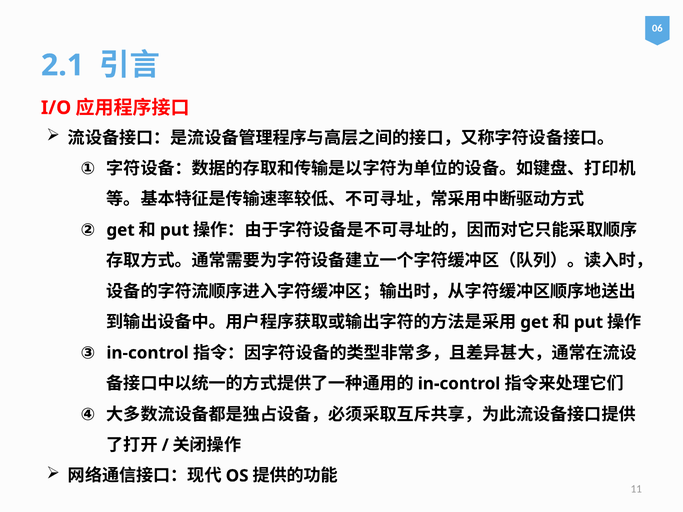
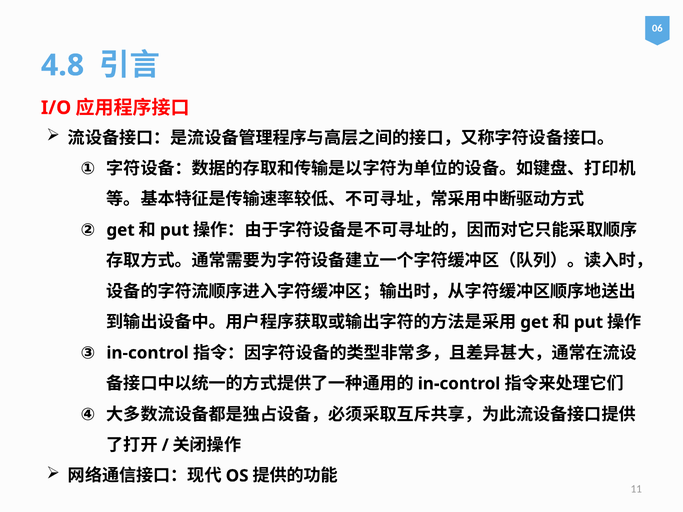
2.1: 2.1 -> 4.8
